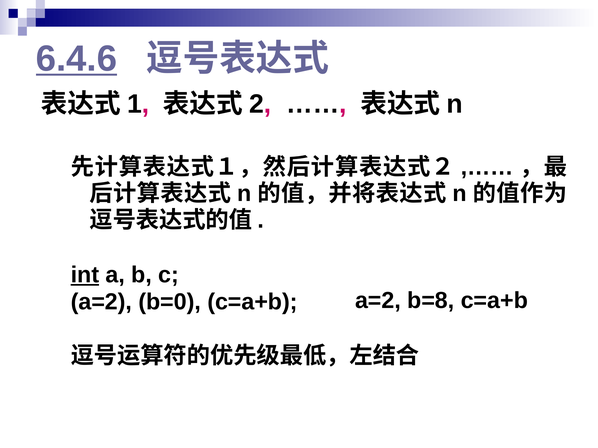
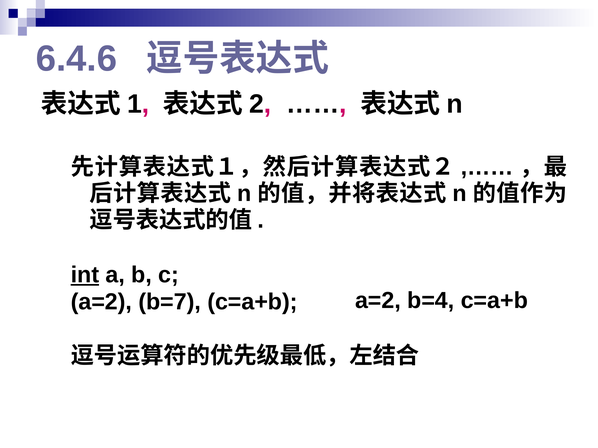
6.4.6 underline: present -> none
b=8: b=8 -> b=4
b=0: b=0 -> b=7
